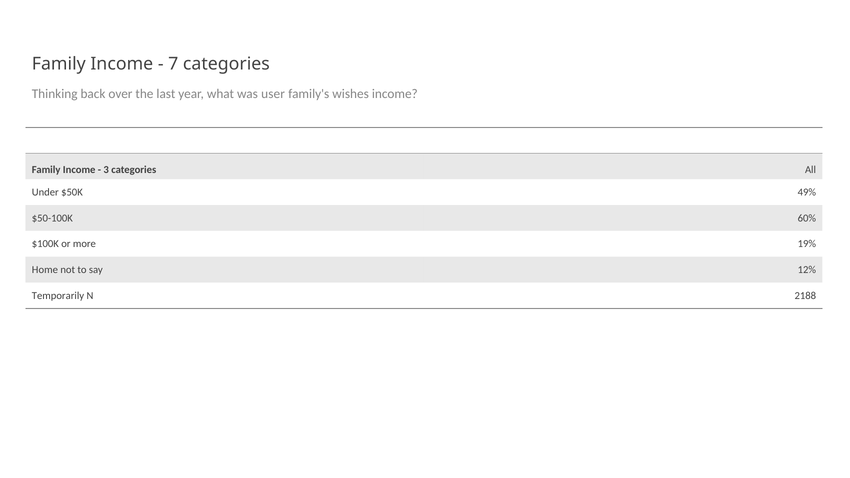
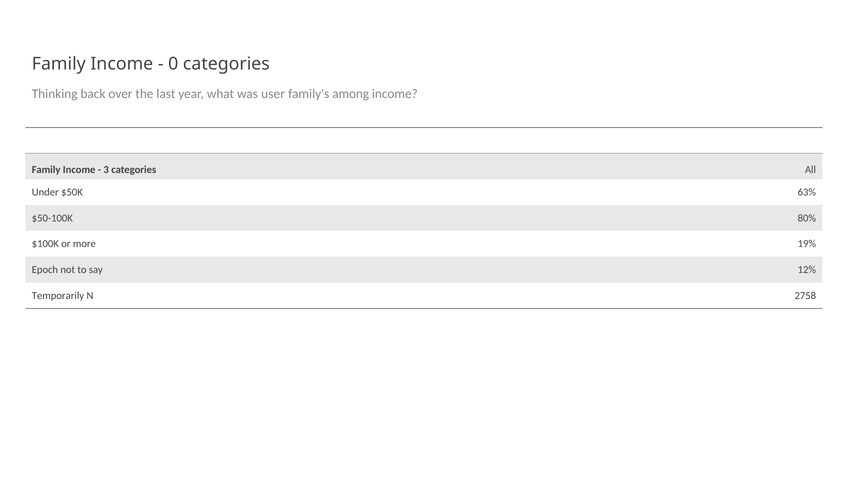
7: 7 -> 0
wishes: wishes -> among
49%: 49% -> 63%
60%: 60% -> 80%
Home: Home -> Epoch
2188: 2188 -> 2758
